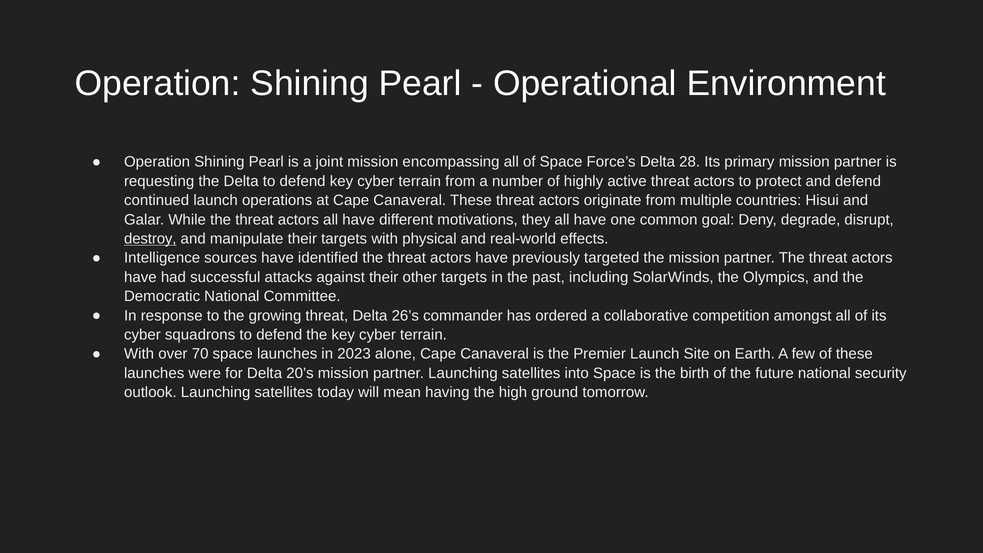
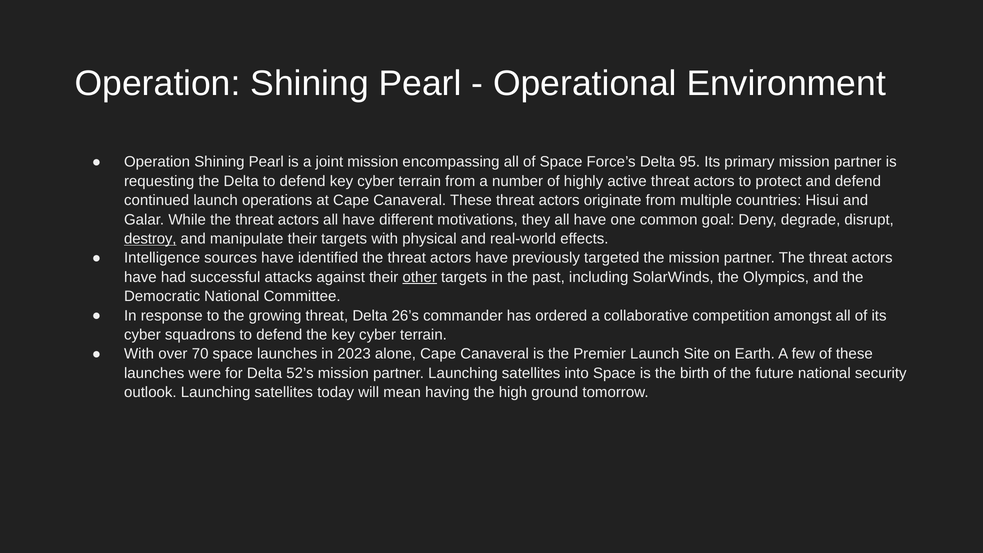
28: 28 -> 95
other underline: none -> present
20’s: 20’s -> 52’s
